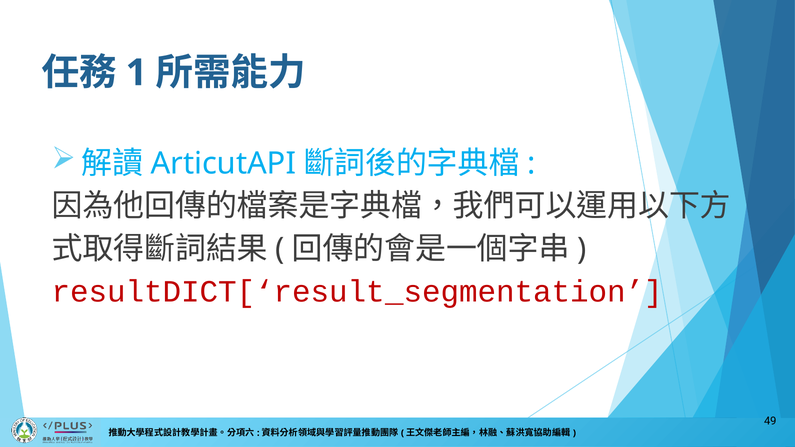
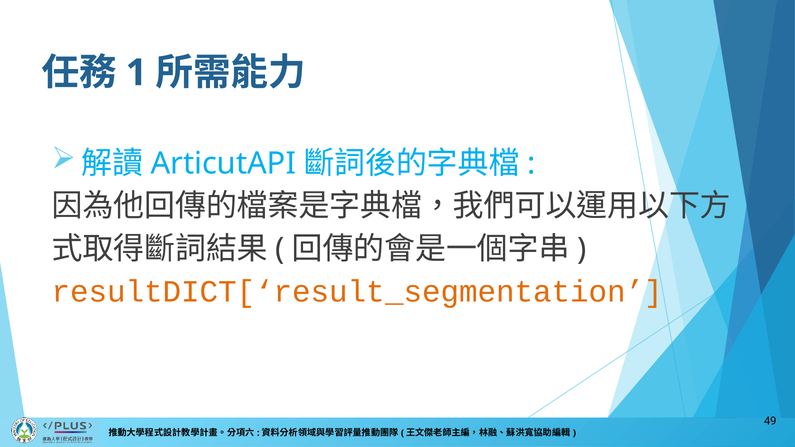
resultDICT[‘result_segmentation colour: red -> orange
